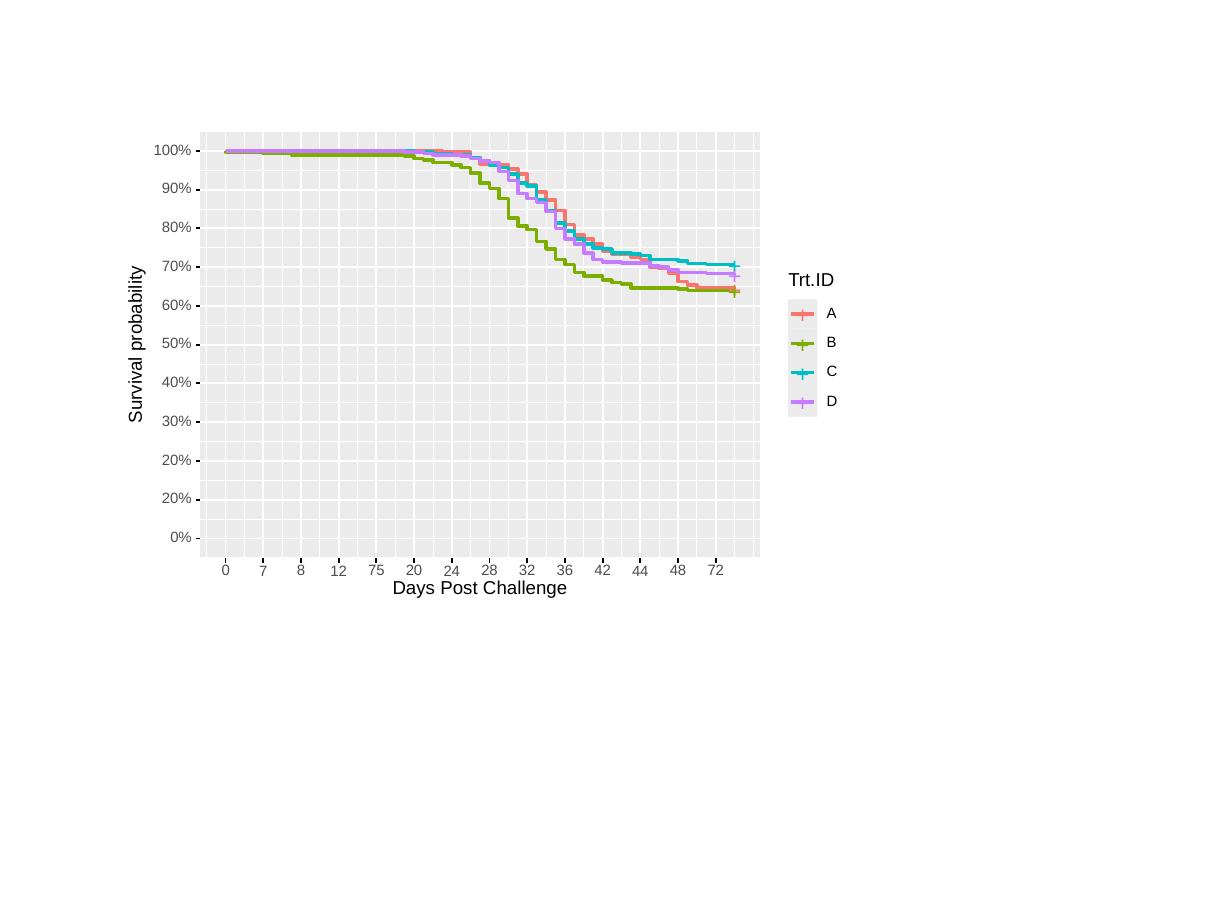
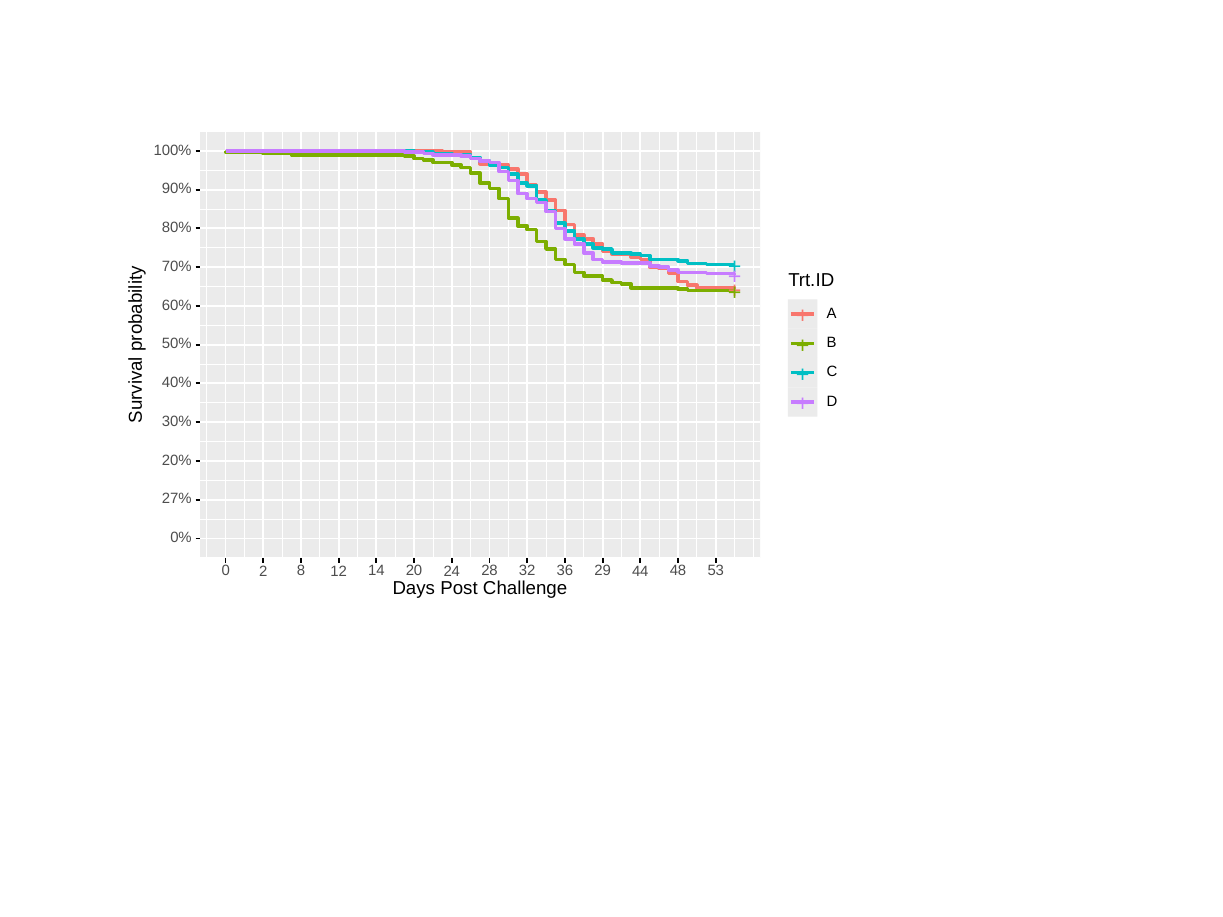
20% at (177, 499): 20% -> 27%
7: 7 -> 2
75: 75 -> 14
42: 42 -> 29
72: 72 -> 53
